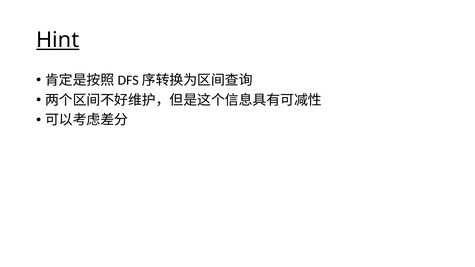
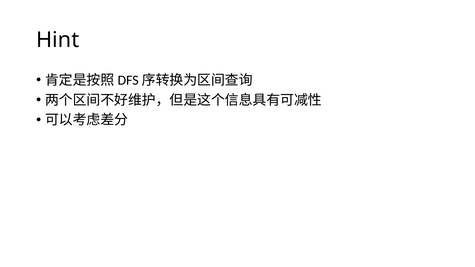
Hint underline: present -> none
